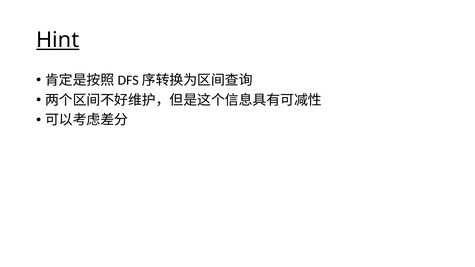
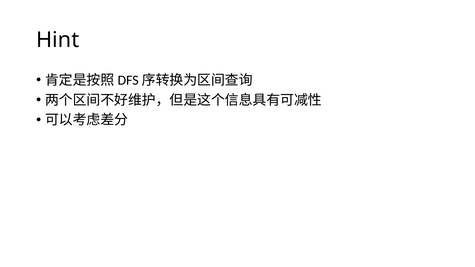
Hint underline: present -> none
